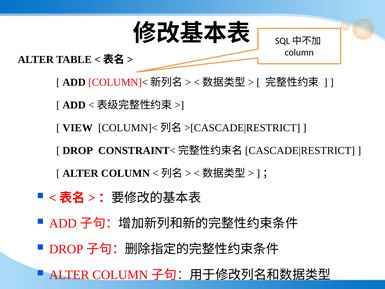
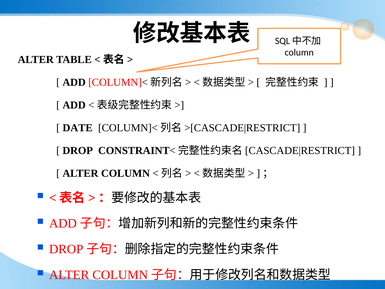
VIEW: VIEW -> DATE
